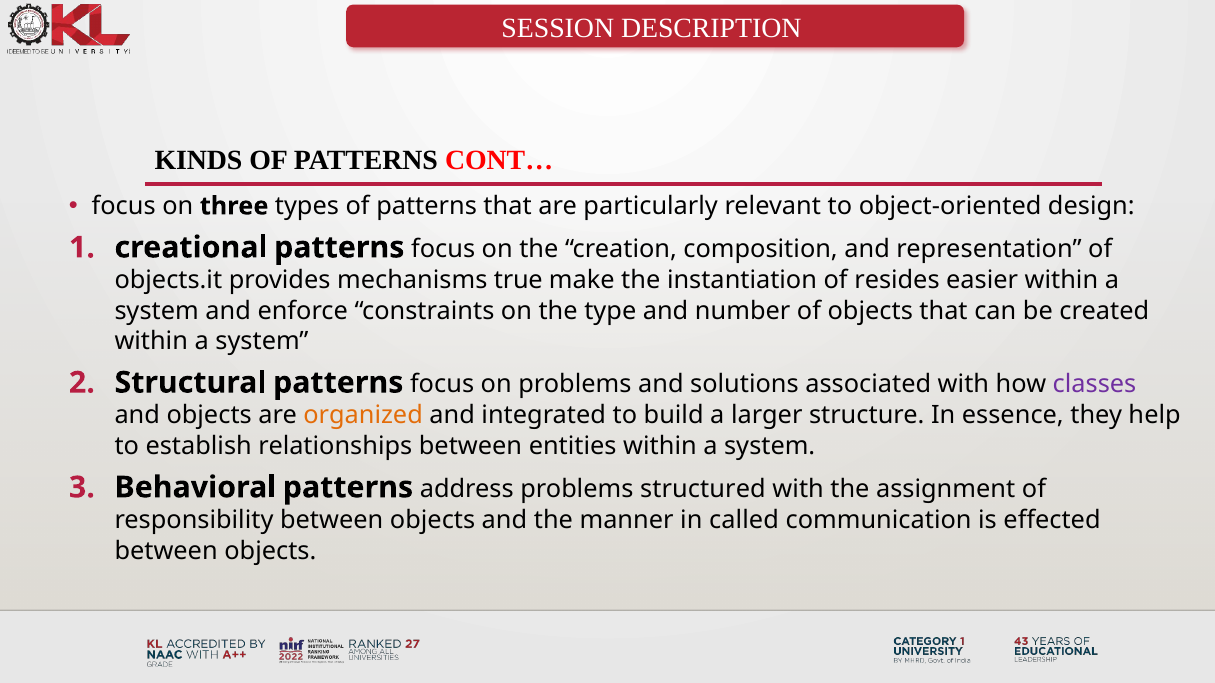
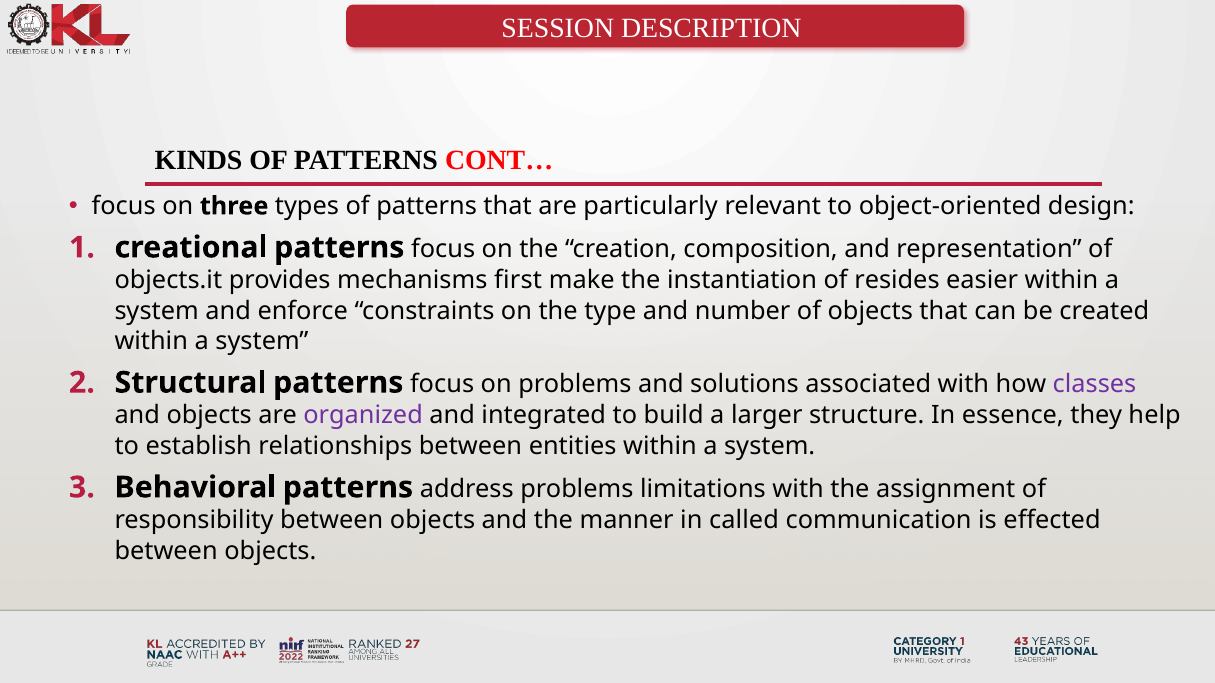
true: true -> first
organized colour: orange -> purple
structured: structured -> limitations
